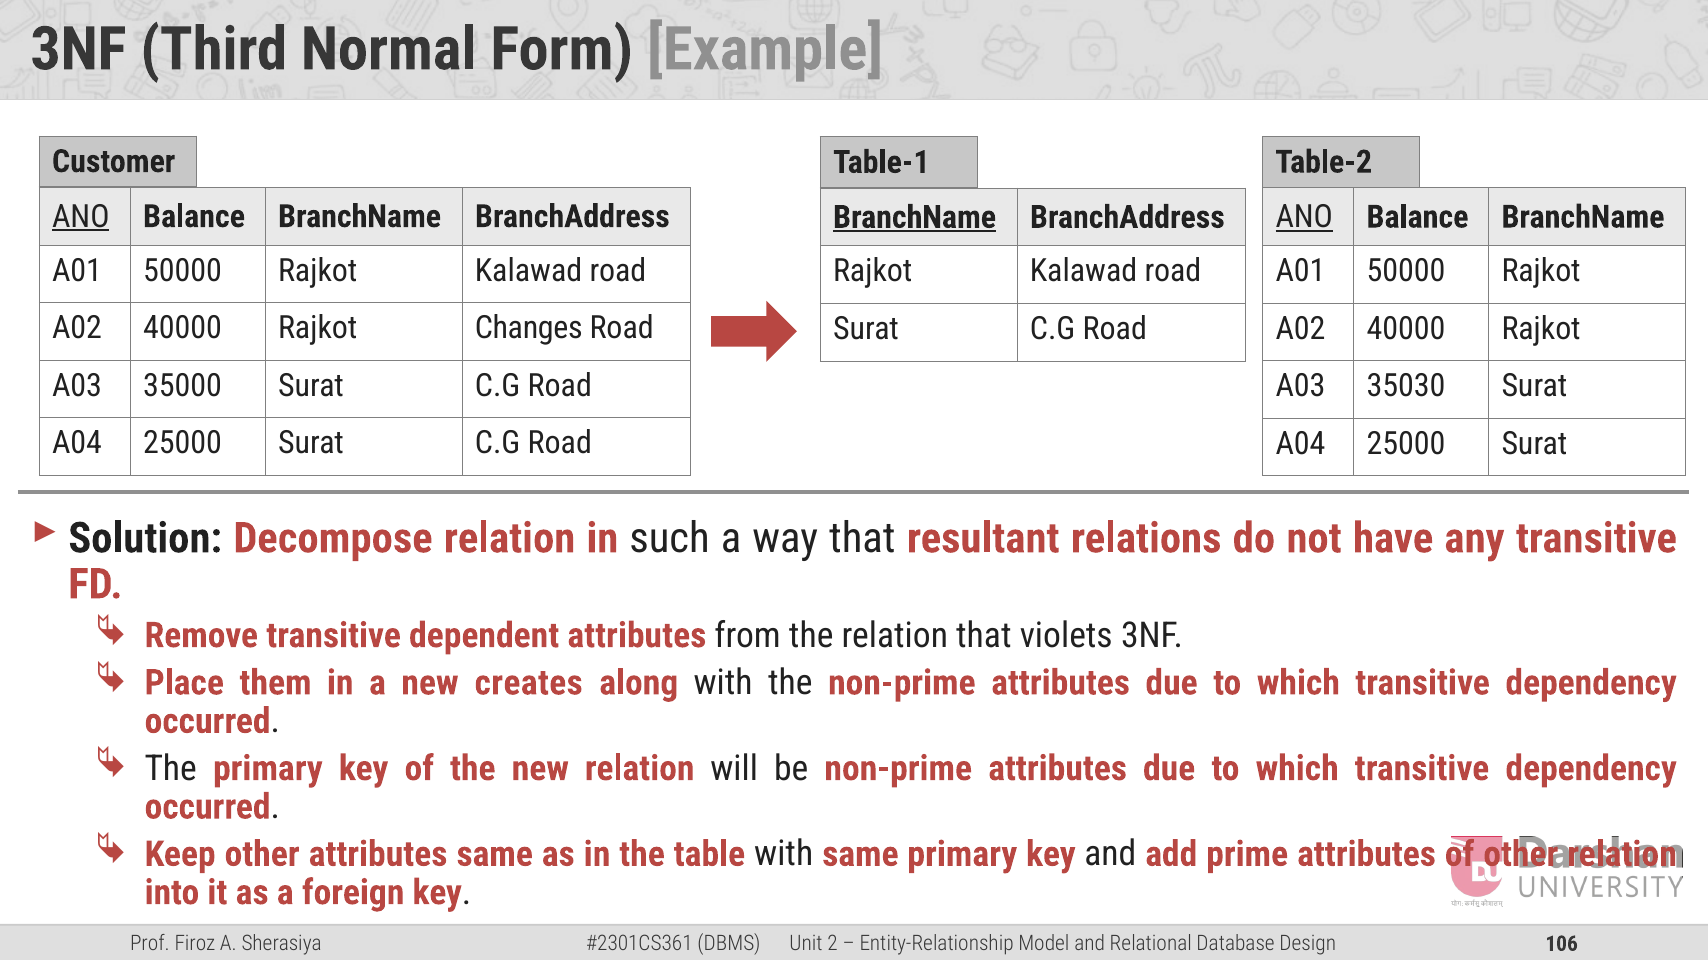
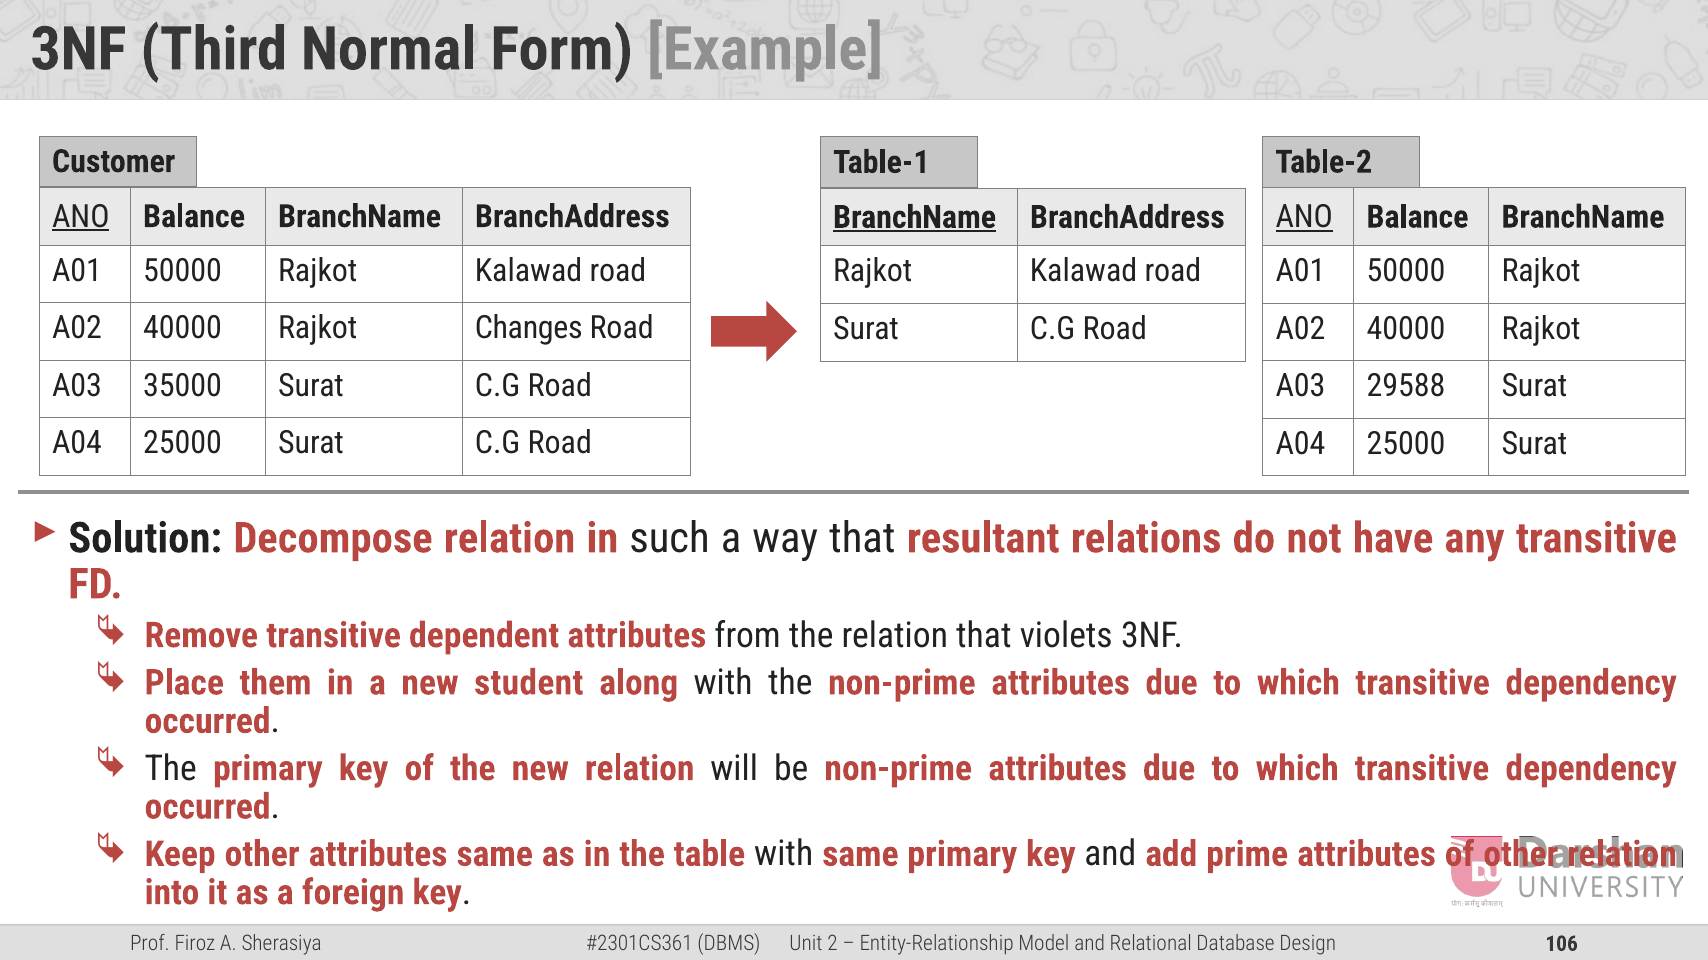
35030: 35030 -> 29588
creates: creates -> student
